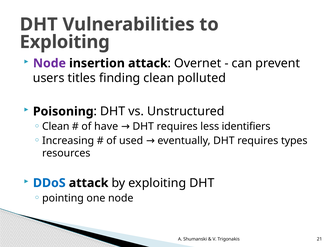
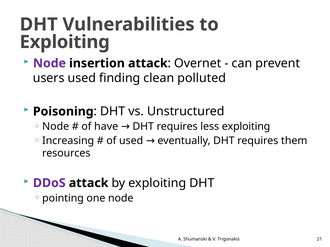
users titles: titles -> used
Clean at (56, 127): Clean -> Node
less identifiers: identifiers -> exploiting
types: types -> them
DDoS colour: blue -> purple
